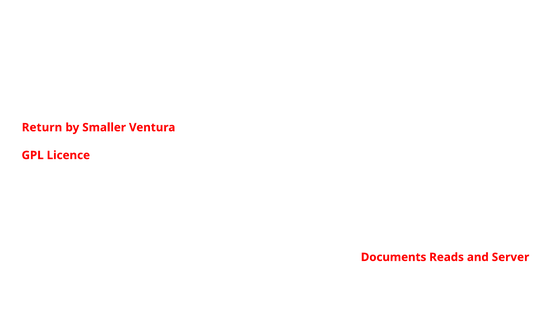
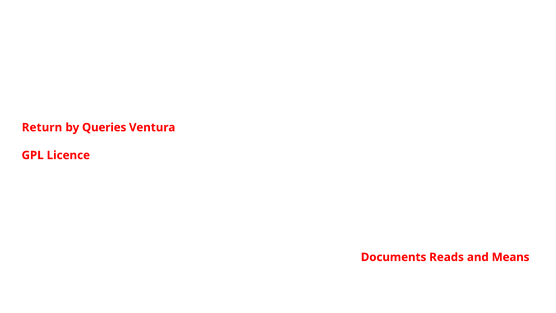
Smaller: Smaller -> Queries
Server: Server -> Means
